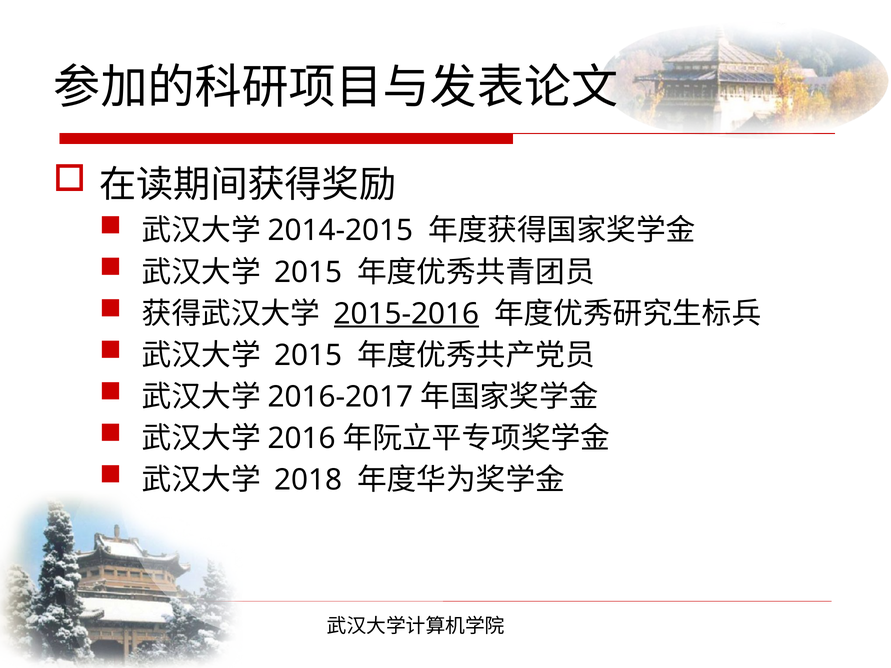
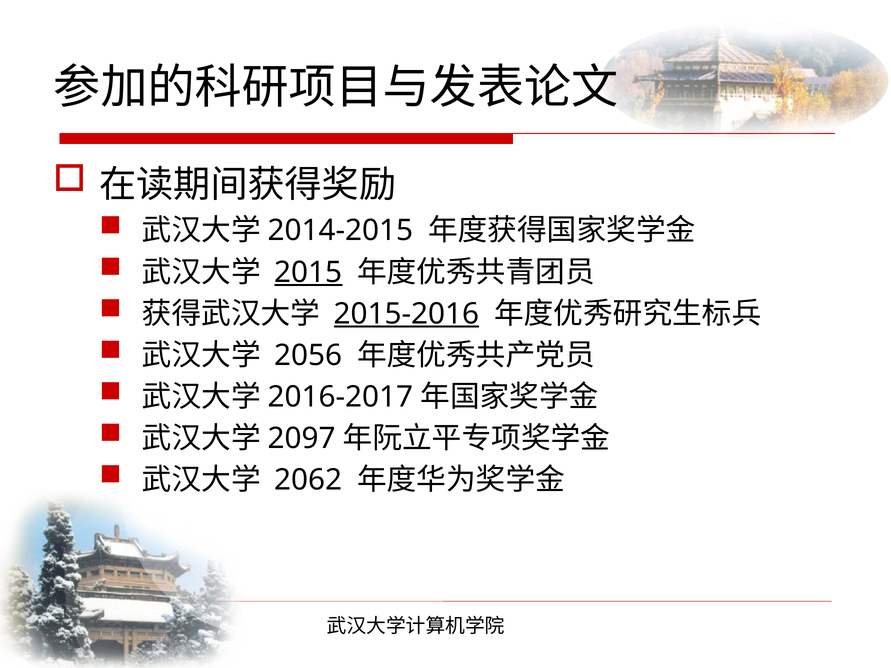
2015 at (308, 272) underline: none -> present
2015 at (308, 355): 2015 -> 2056
2016: 2016 -> 2097
2018: 2018 -> 2062
